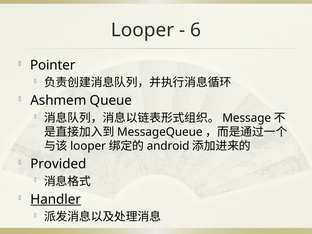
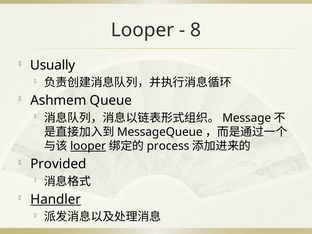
6: 6 -> 8
Pointer: Pointer -> Usually
looper at (88, 146) underline: none -> present
android: android -> process
